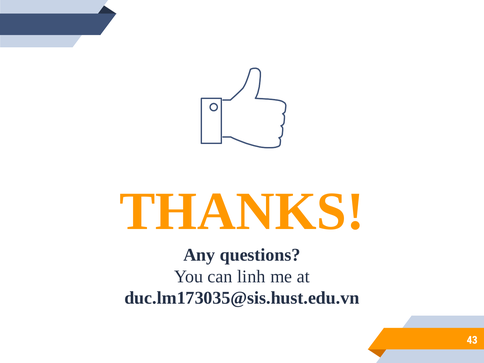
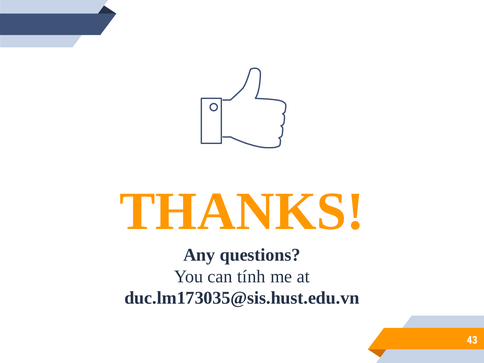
linh: linh -> tính
